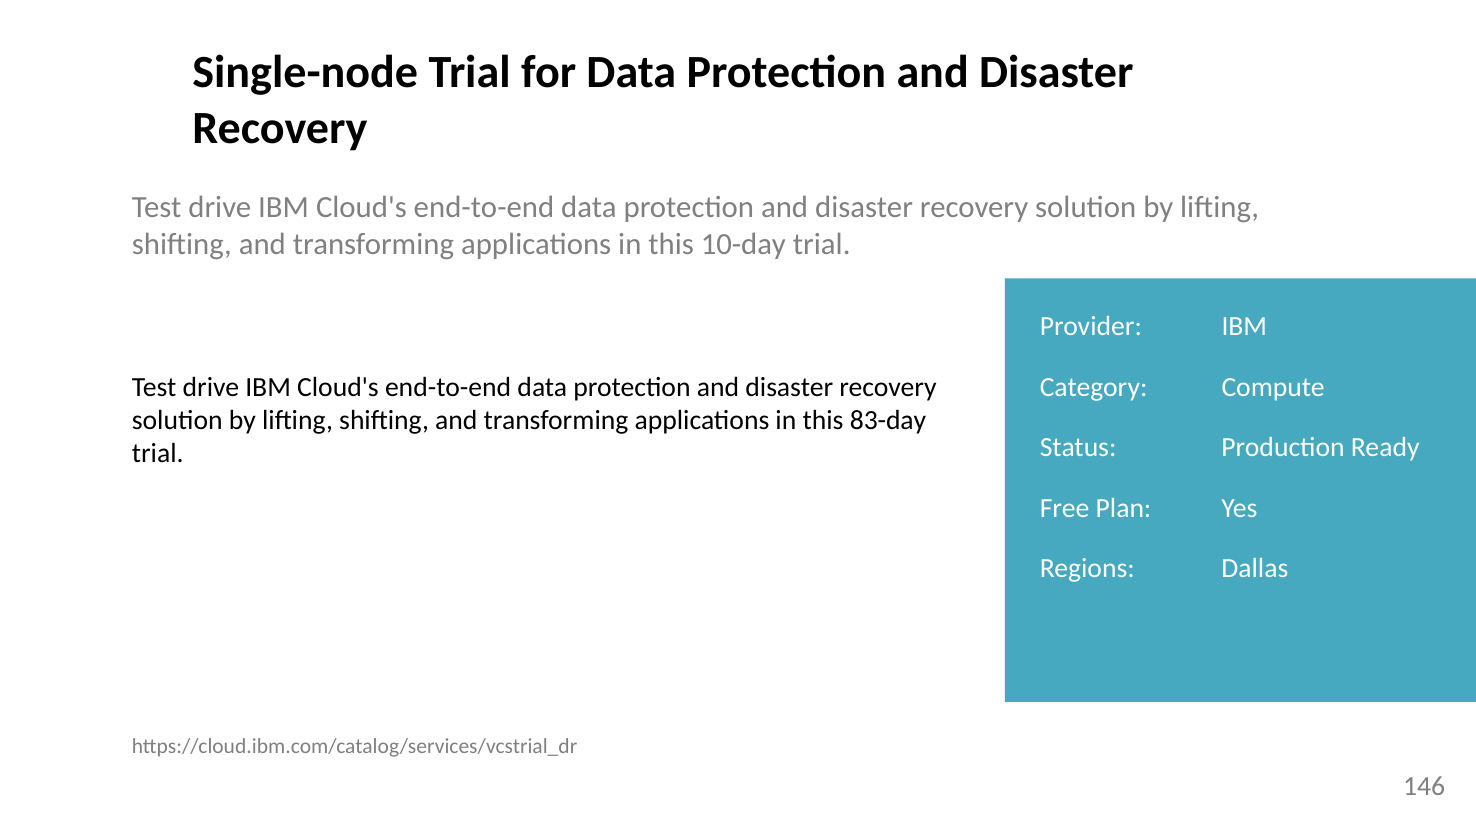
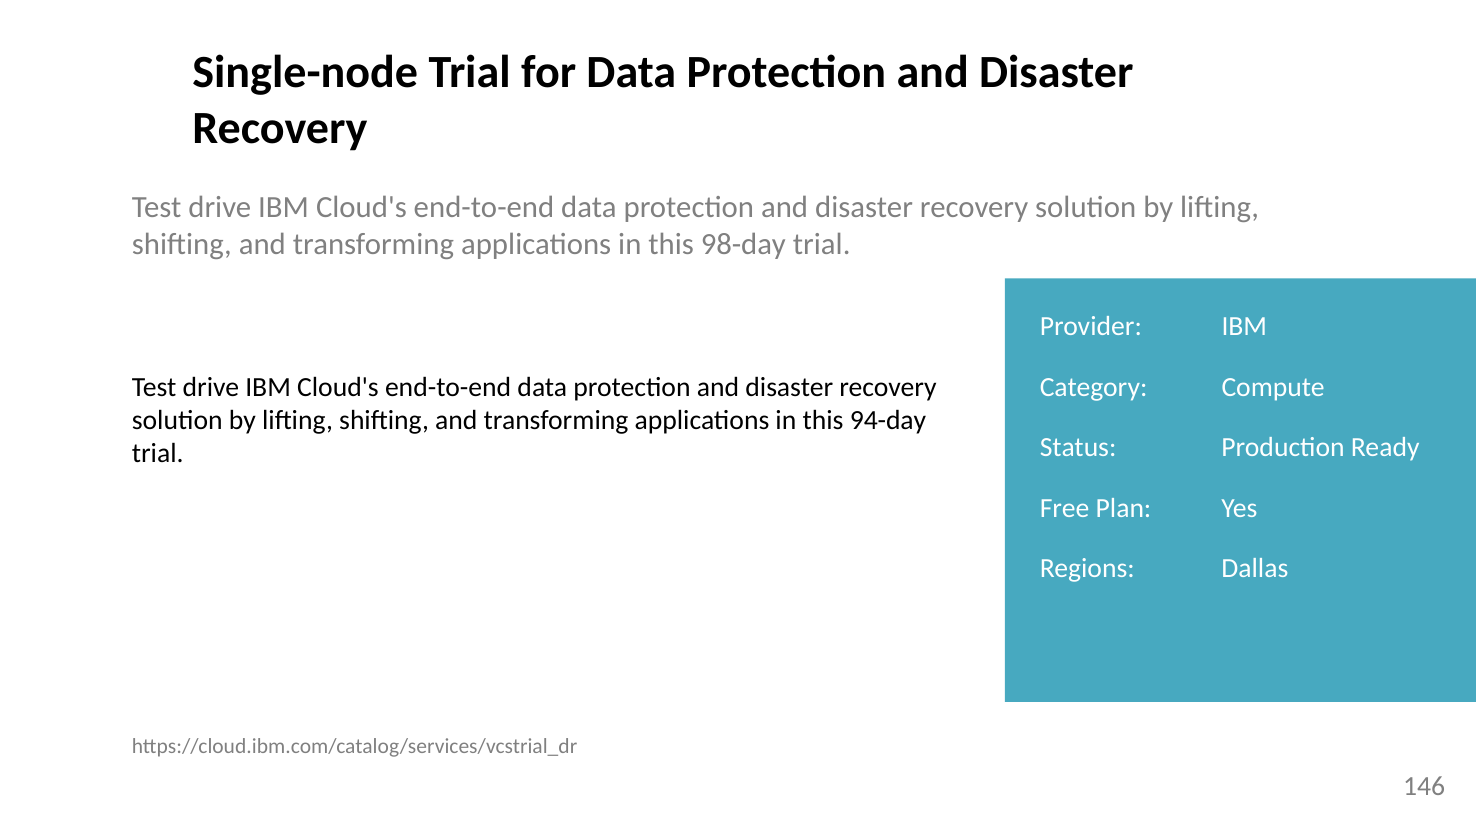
10-day: 10-day -> 98-day
83-day: 83-day -> 94-day
